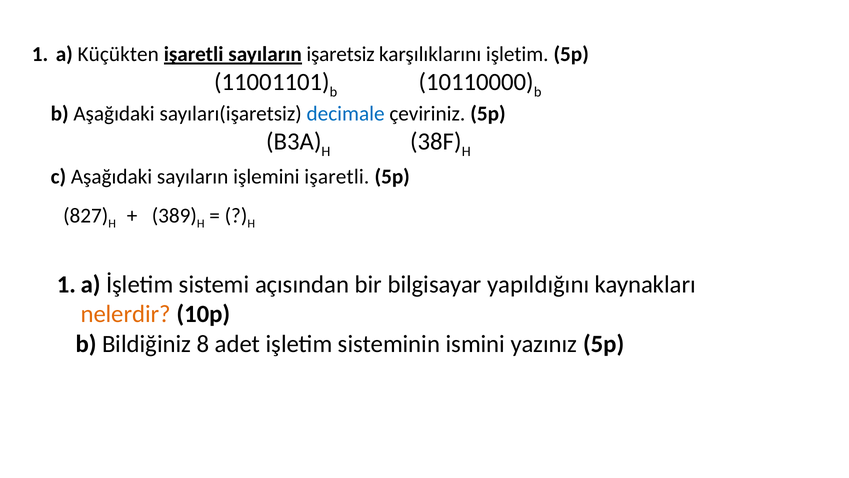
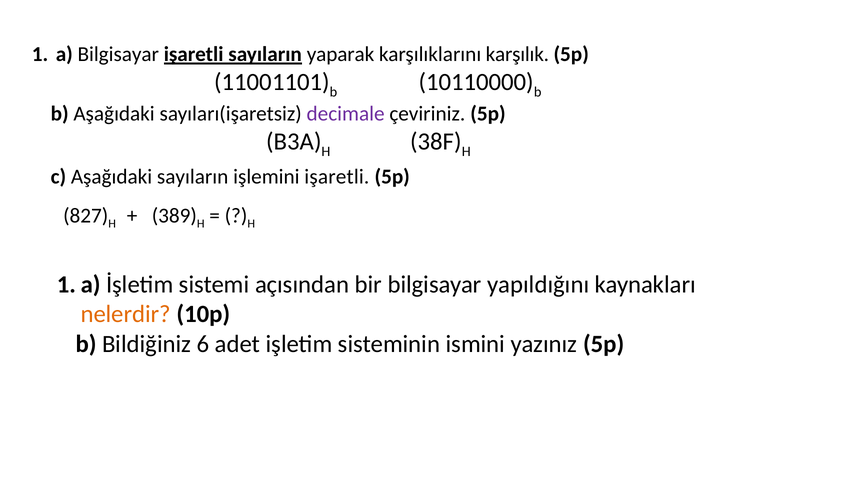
a Küçükten: Küçükten -> Bilgisayar
işaretsiz: işaretsiz -> yaparak
karşılıklarını işletim: işletim -> karşılık
decimale colour: blue -> purple
8: 8 -> 6
